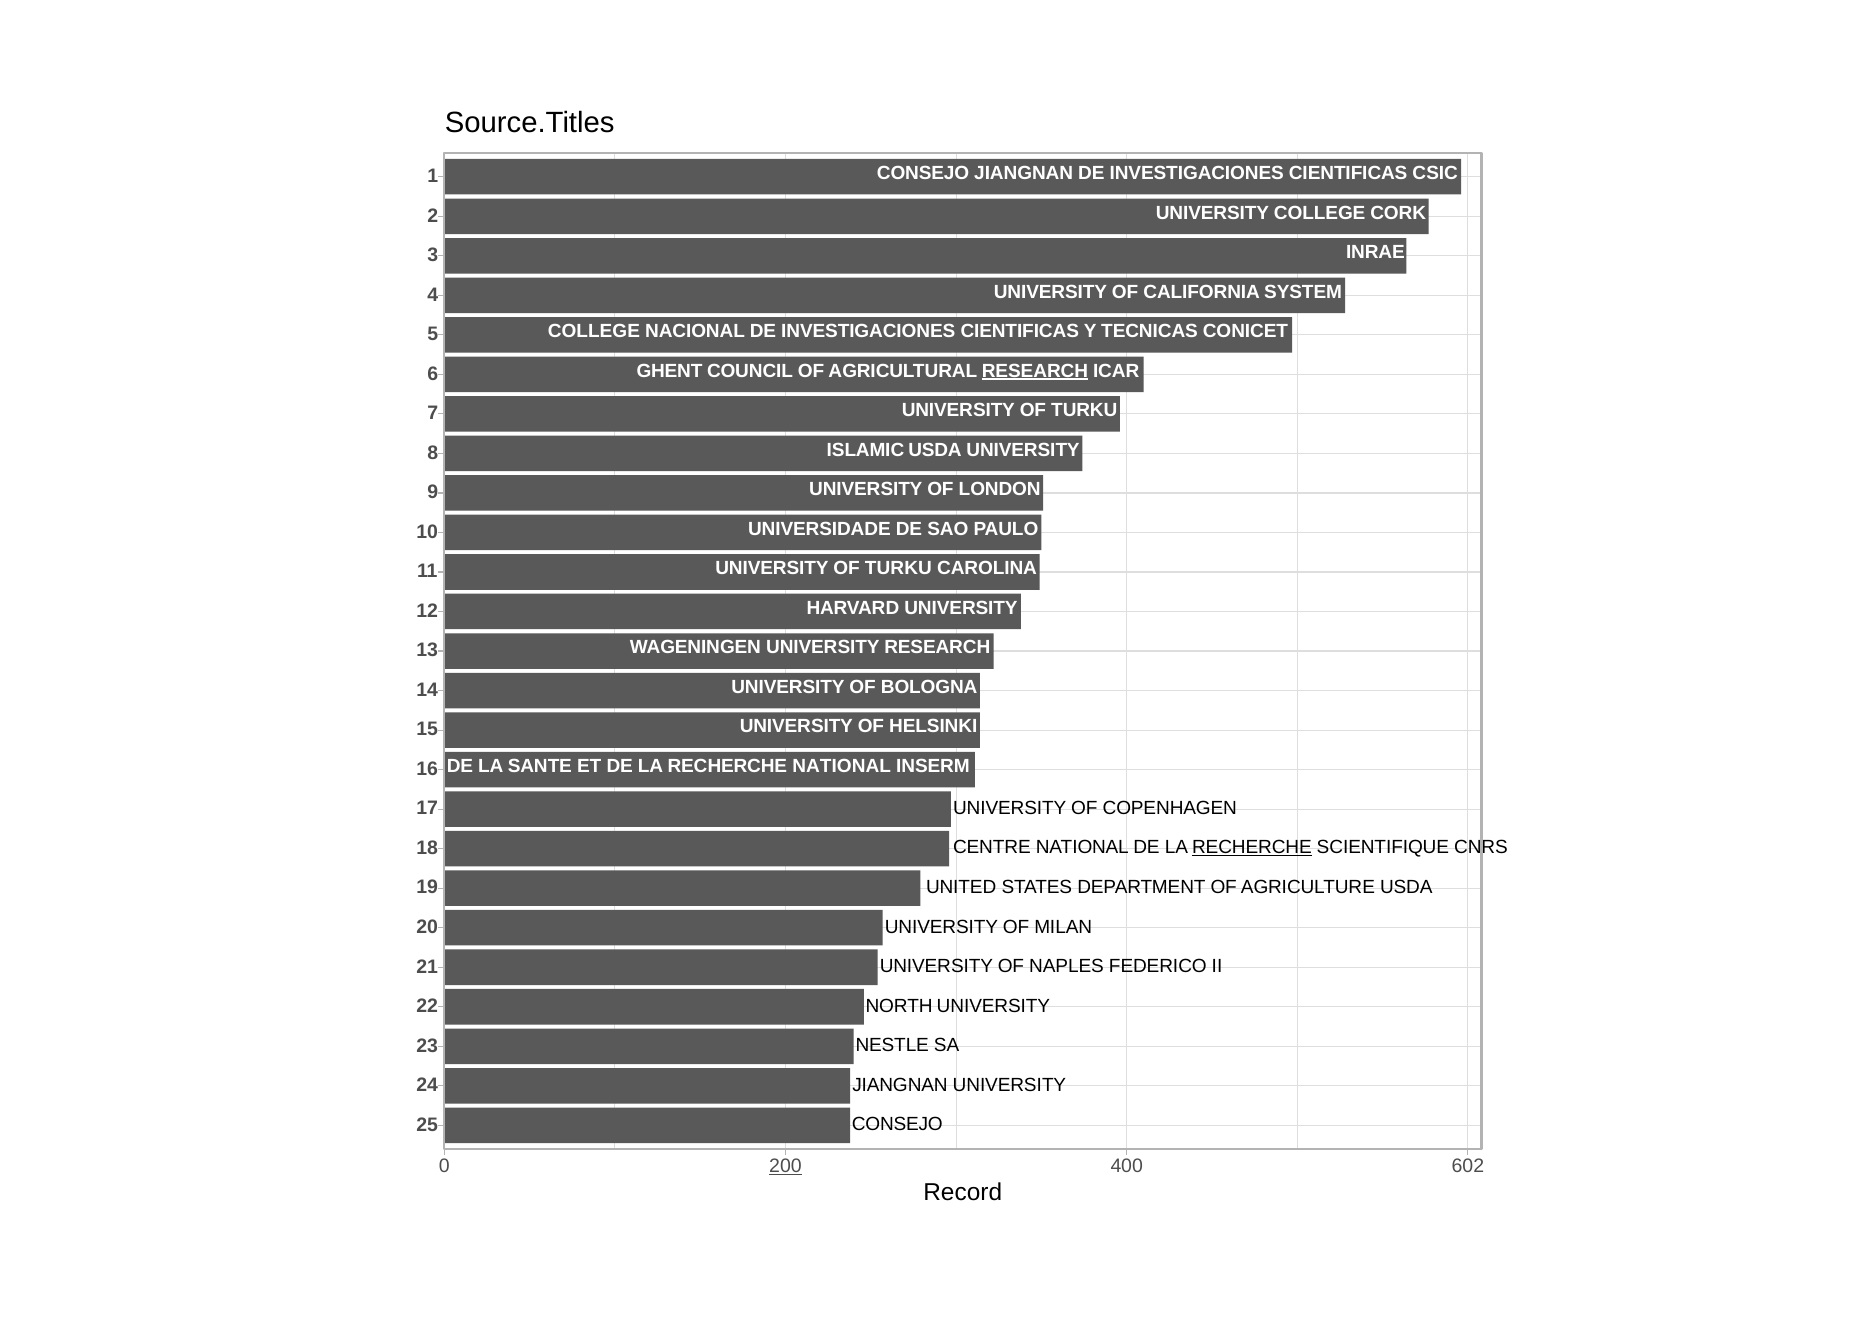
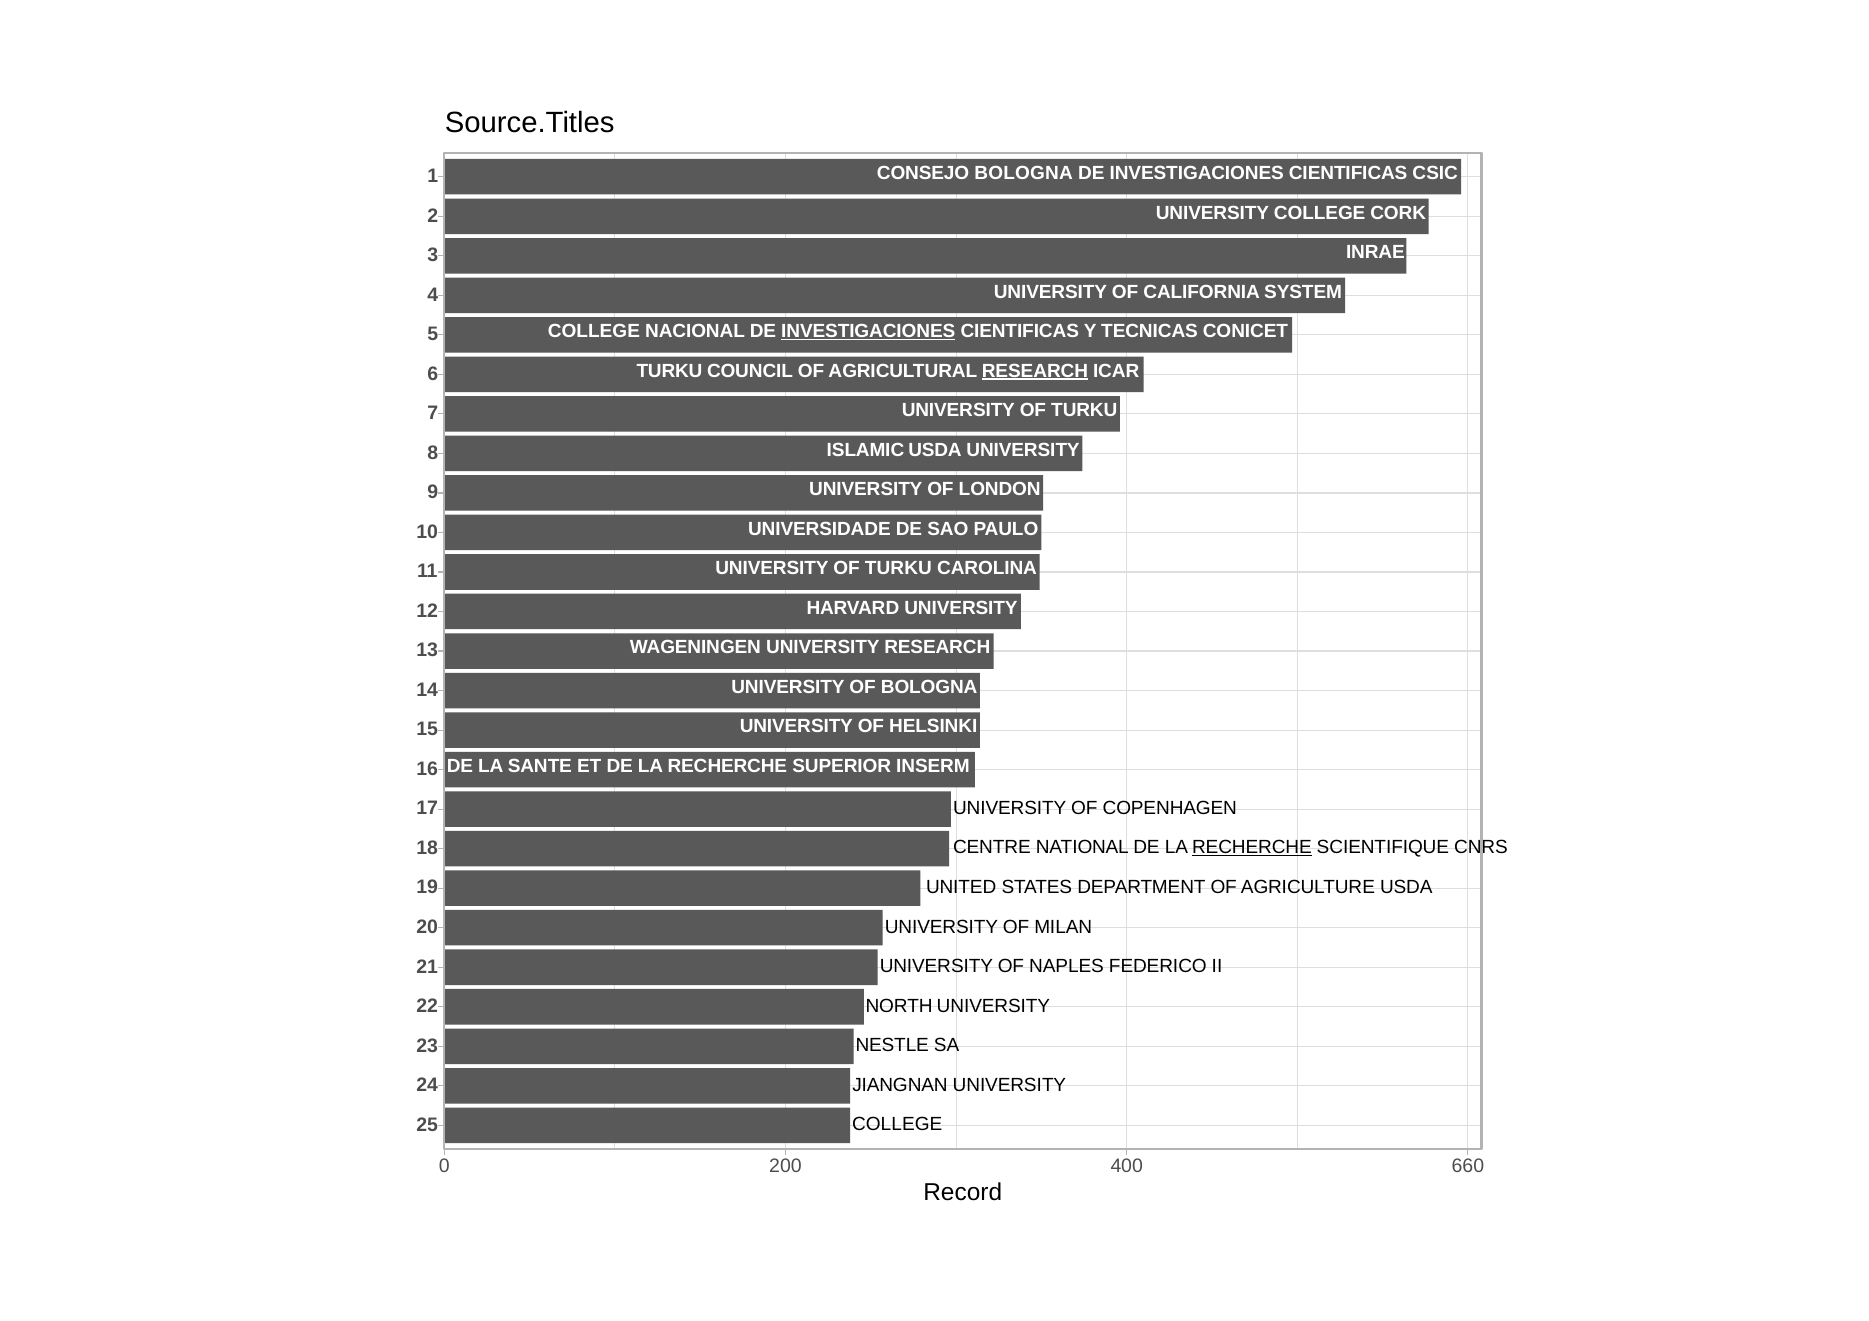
CONSEJO JIANGNAN: JIANGNAN -> BOLOGNA
INVESTIGACIONES at (868, 331) underline: none -> present
GHENT at (669, 371): GHENT -> TURKU
RECHERCHE NATIONAL: NATIONAL -> SUPERIOR
CONSEJO at (897, 1125): CONSEJO -> COLLEGE
200 underline: present -> none
602: 602 -> 660
